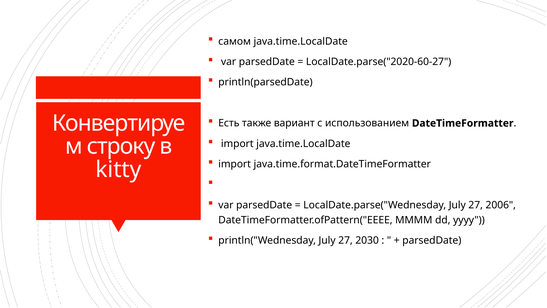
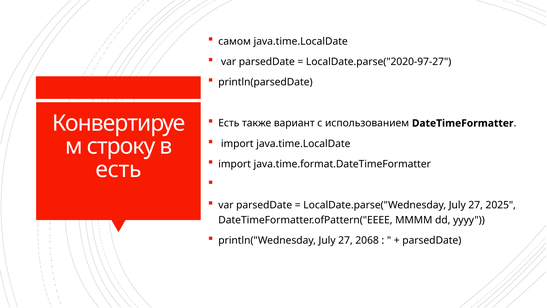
LocalDate.parse("2020-60-27: LocalDate.parse("2020-60-27 -> LocalDate.parse("2020-97-27
kitty at (118, 170): kitty -> есть
2006: 2006 -> 2025
2030: 2030 -> 2068
